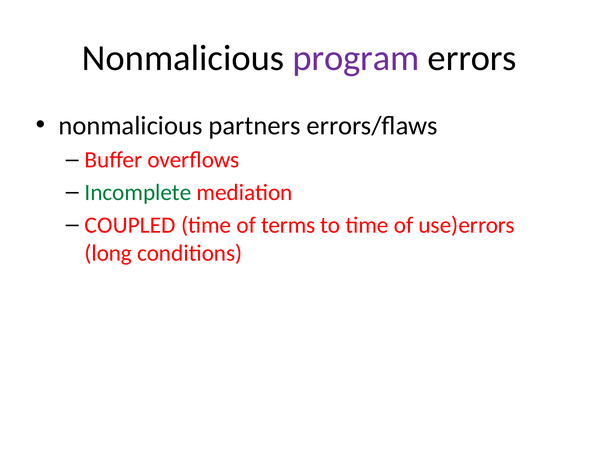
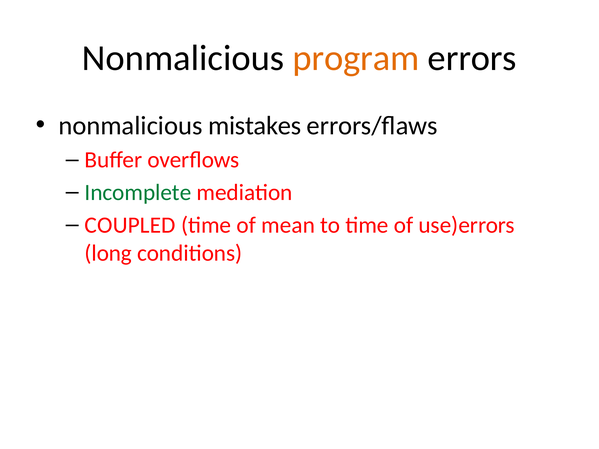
program colour: purple -> orange
partners: partners -> mistakes
terms: terms -> mean
